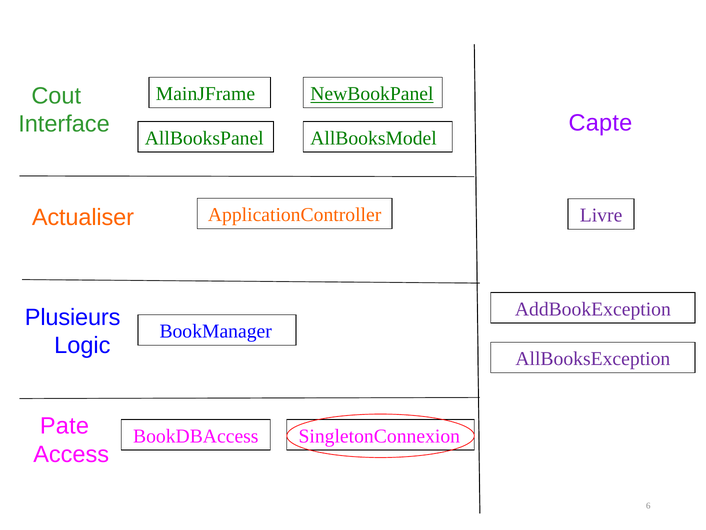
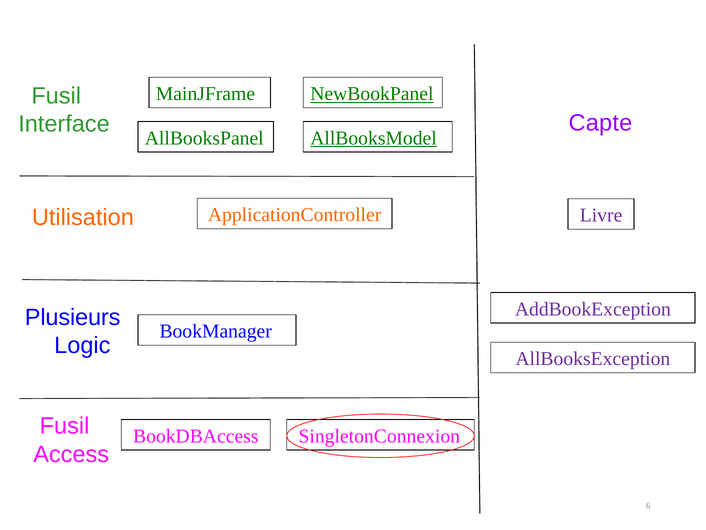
Cout at (56, 96): Cout -> Fusil
AllBooksModel underline: none -> present
Actualiser: Actualiser -> Utilisation
Pate at (64, 426): Pate -> Fusil
